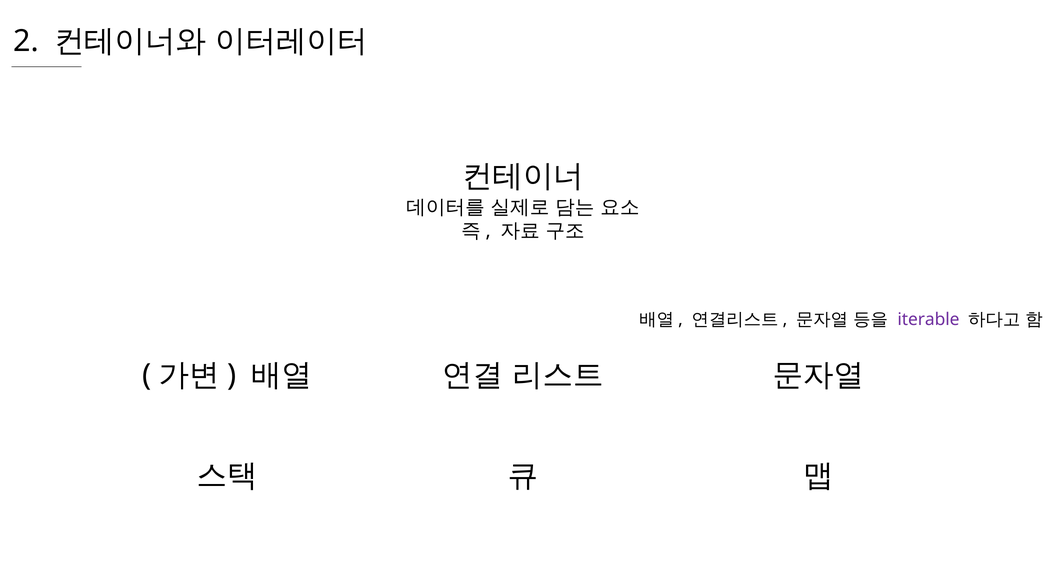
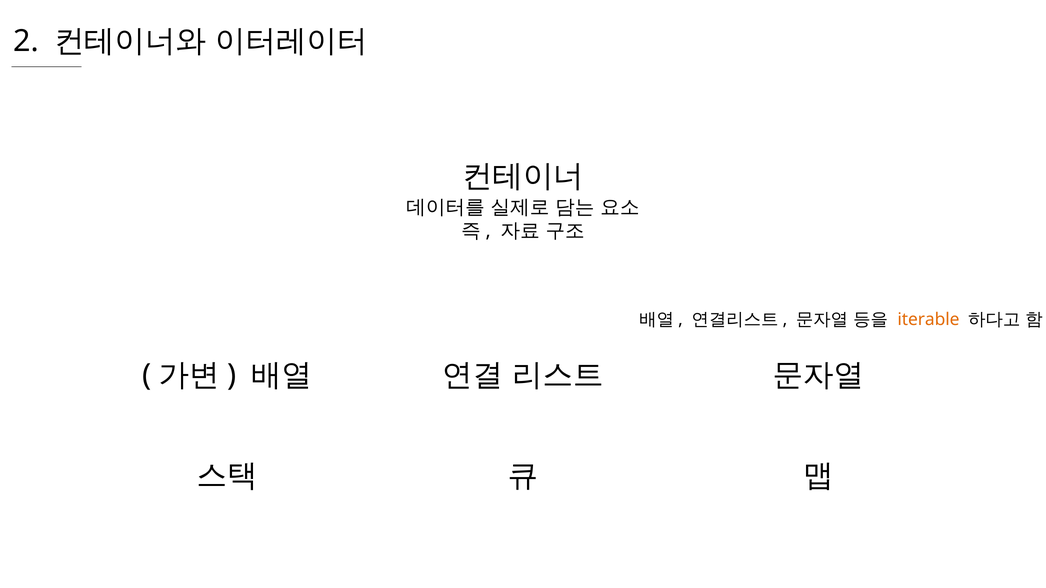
iterable colour: purple -> orange
